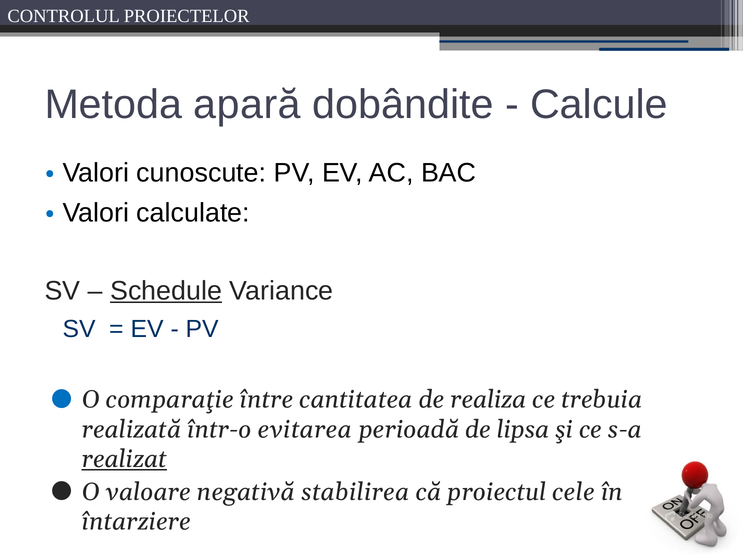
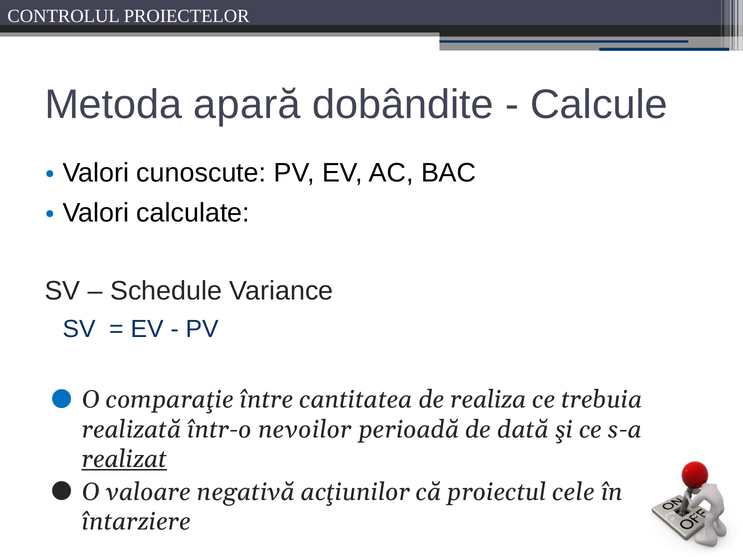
Schedule underline: present -> none
evitarea: evitarea -> nevoilor
lipsa: lipsa -> dată
stabilirea: stabilirea -> acţiunilor
